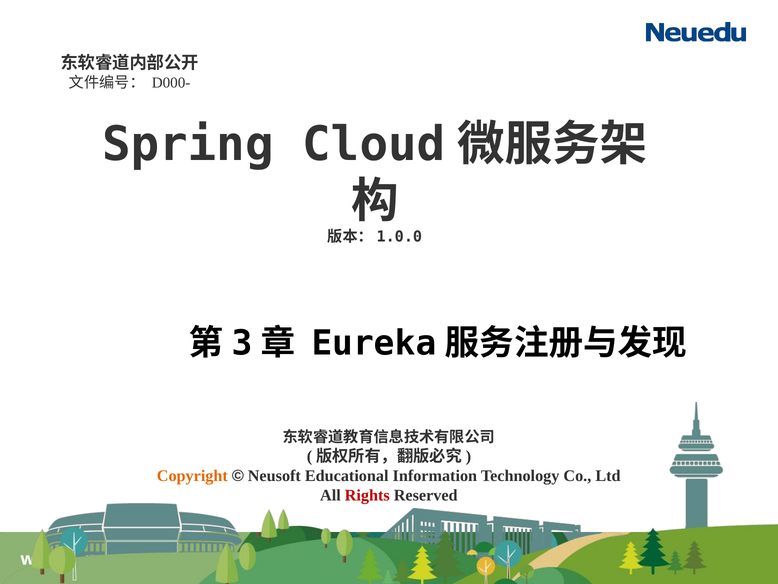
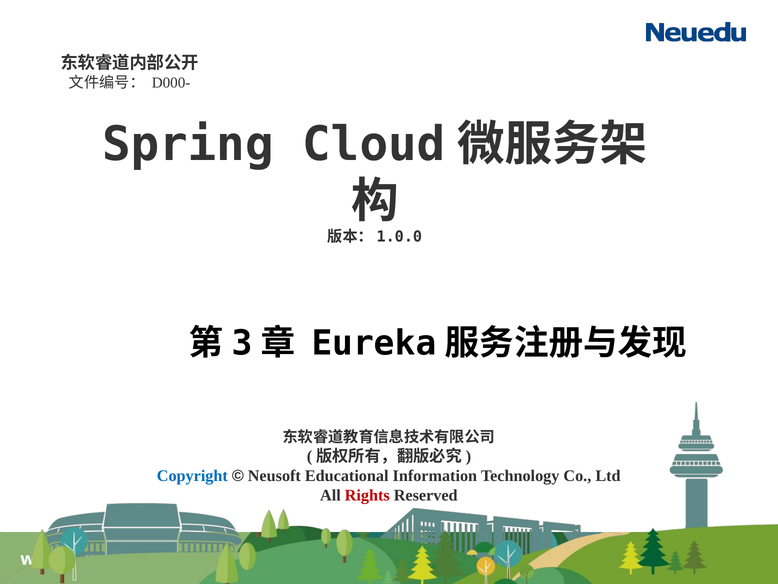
Copyright colour: orange -> blue
